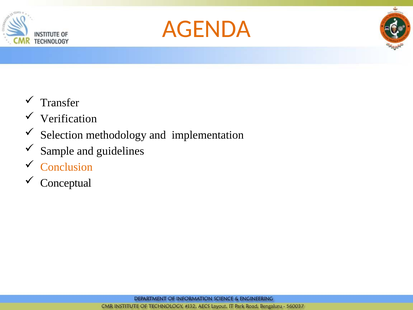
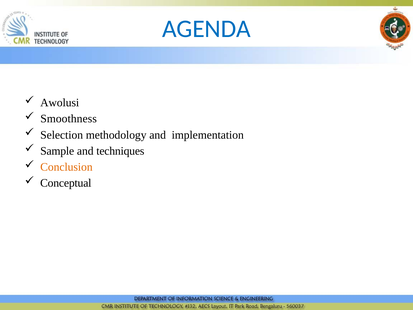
AGENDA colour: orange -> blue
Transfer: Transfer -> Awolusi
Verification: Verification -> Smoothness
guidelines: guidelines -> techniques
